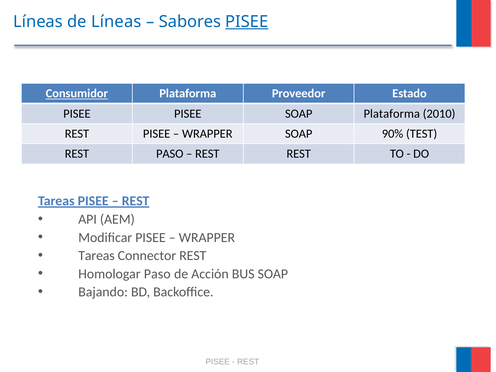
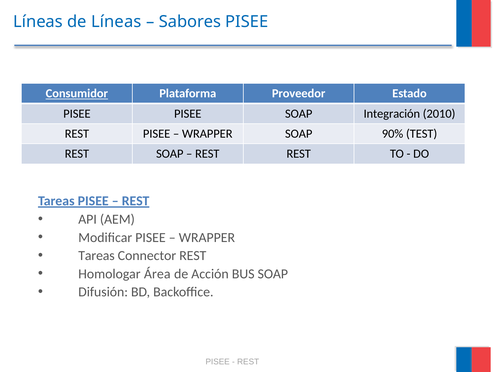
PISEE at (247, 22) underline: present -> none
SOAP Plataforma: Plataforma -> Integración
REST PASO: PASO -> SOAP
Homologar Paso: Paso -> Área
Bajando: Bajando -> Difusión
